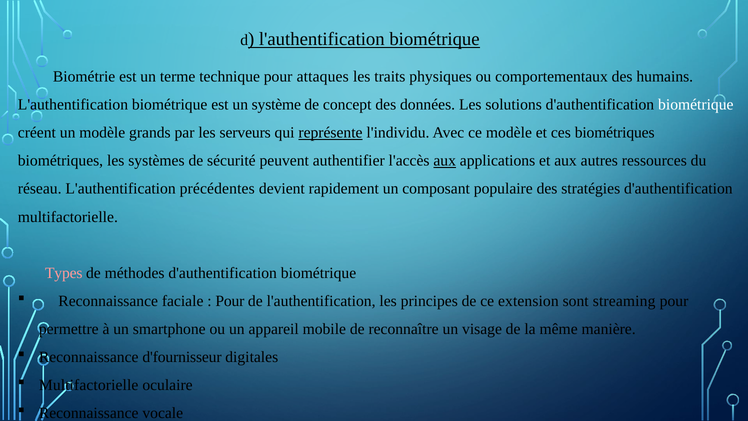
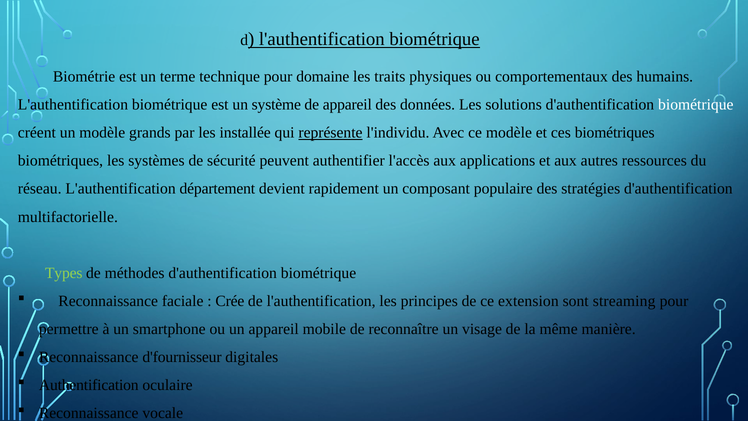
attaques: attaques -> domaine
de concept: concept -> appareil
serveurs: serveurs -> installée
aux at (445, 161) underline: present -> none
précédentes: précédentes -> département
Types colour: pink -> light green
Pour at (230, 301): Pour -> Crée
Multifactorielle at (89, 385): Multifactorielle -> Authentification
